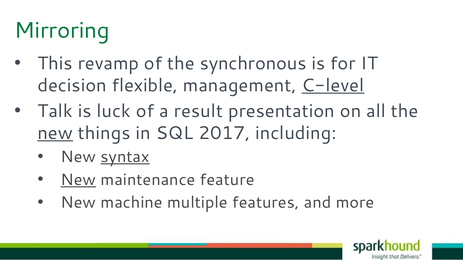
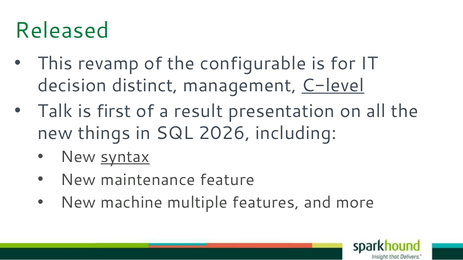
Mirroring: Mirroring -> Released
synchronous: synchronous -> configurable
flexible: flexible -> distinct
luck: luck -> first
new at (55, 133) underline: present -> none
2017: 2017 -> 2026
New at (78, 180) underline: present -> none
